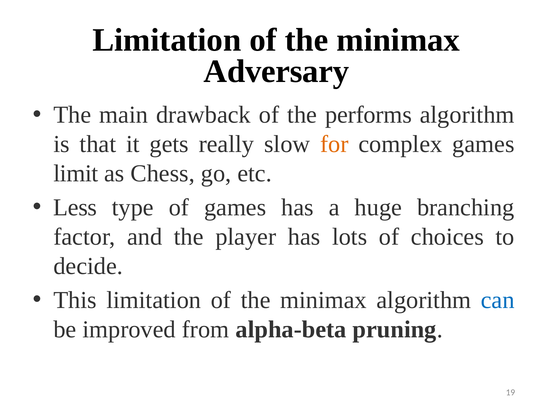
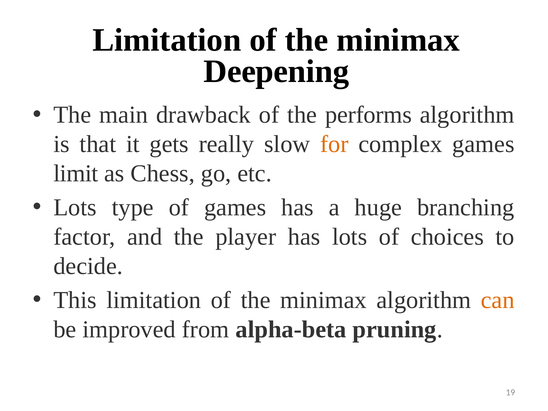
Adversary: Adversary -> Deepening
Less at (75, 208): Less -> Lots
can colour: blue -> orange
